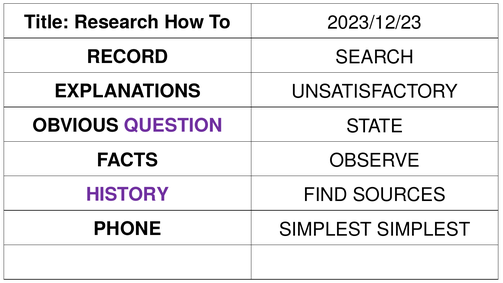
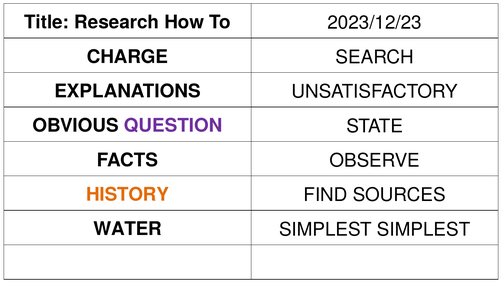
RECORD: RECORD -> CHARGE
HISTORY colour: purple -> orange
PHONE: PHONE -> WATER
